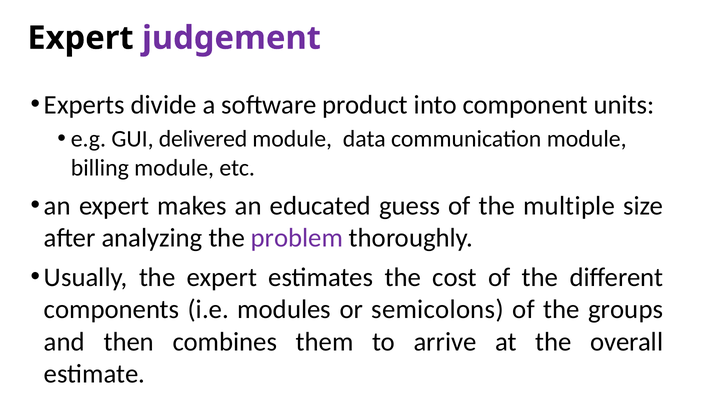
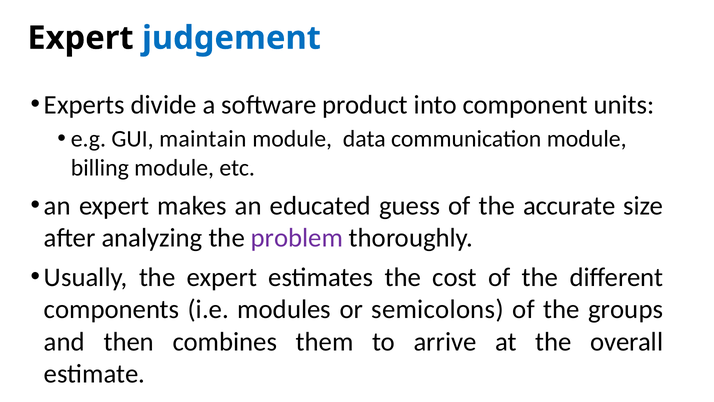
judgement colour: purple -> blue
delivered: delivered -> maintain
multiple: multiple -> accurate
